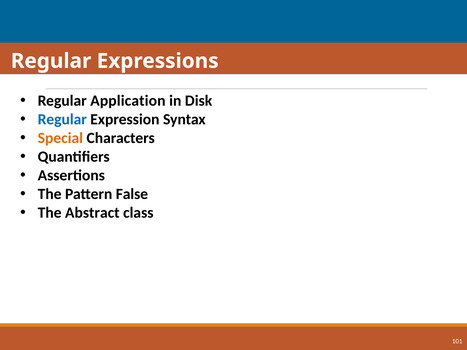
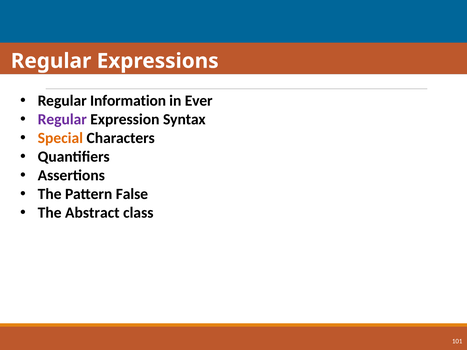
Application: Application -> Information
Disk: Disk -> Ever
Regular at (62, 120) colour: blue -> purple
